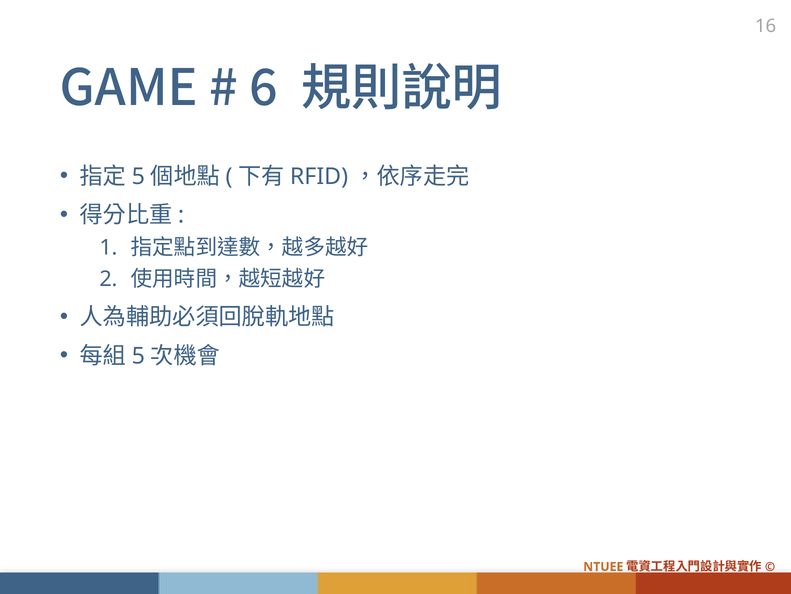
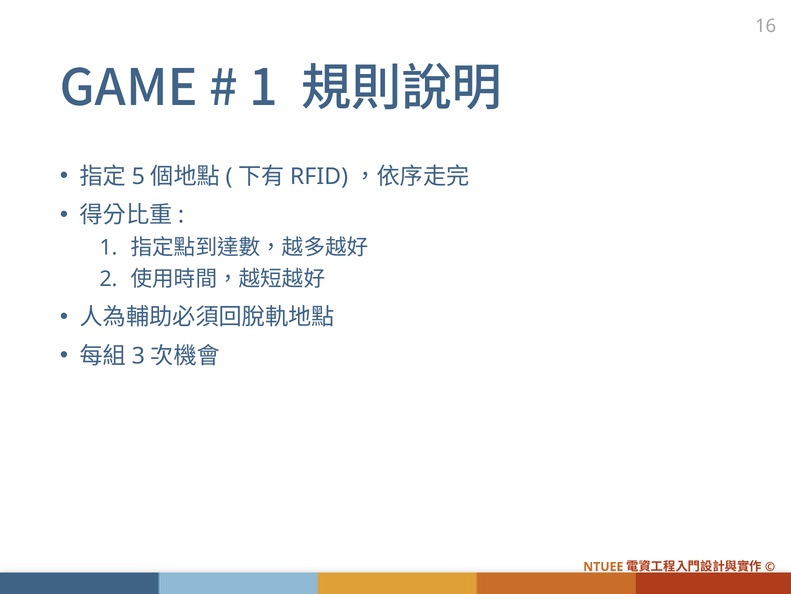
6 at (263, 89): 6 -> 1
5 at (138, 356): 5 -> 3
